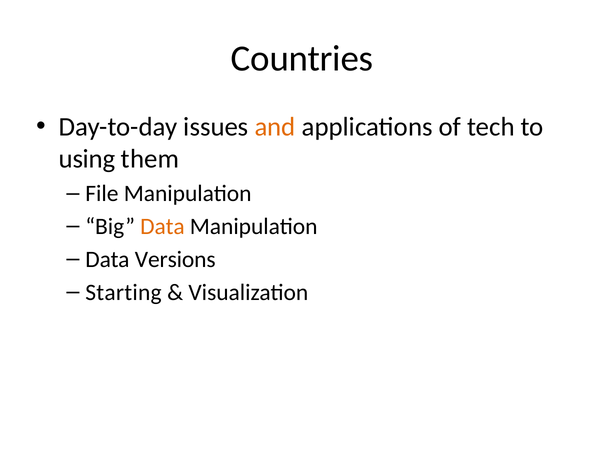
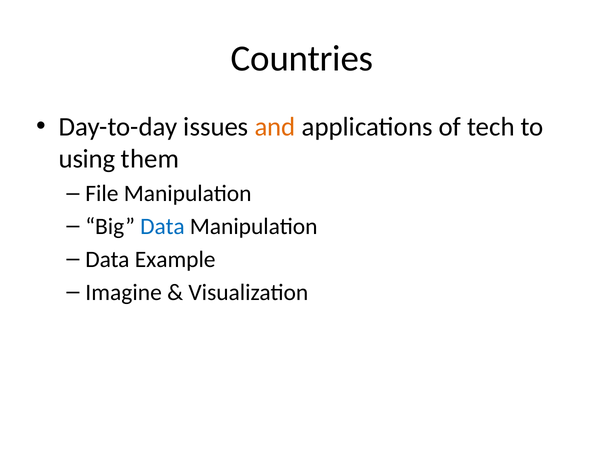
Data at (162, 227) colour: orange -> blue
Versions: Versions -> Example
Starting: Starting -> Imagine
